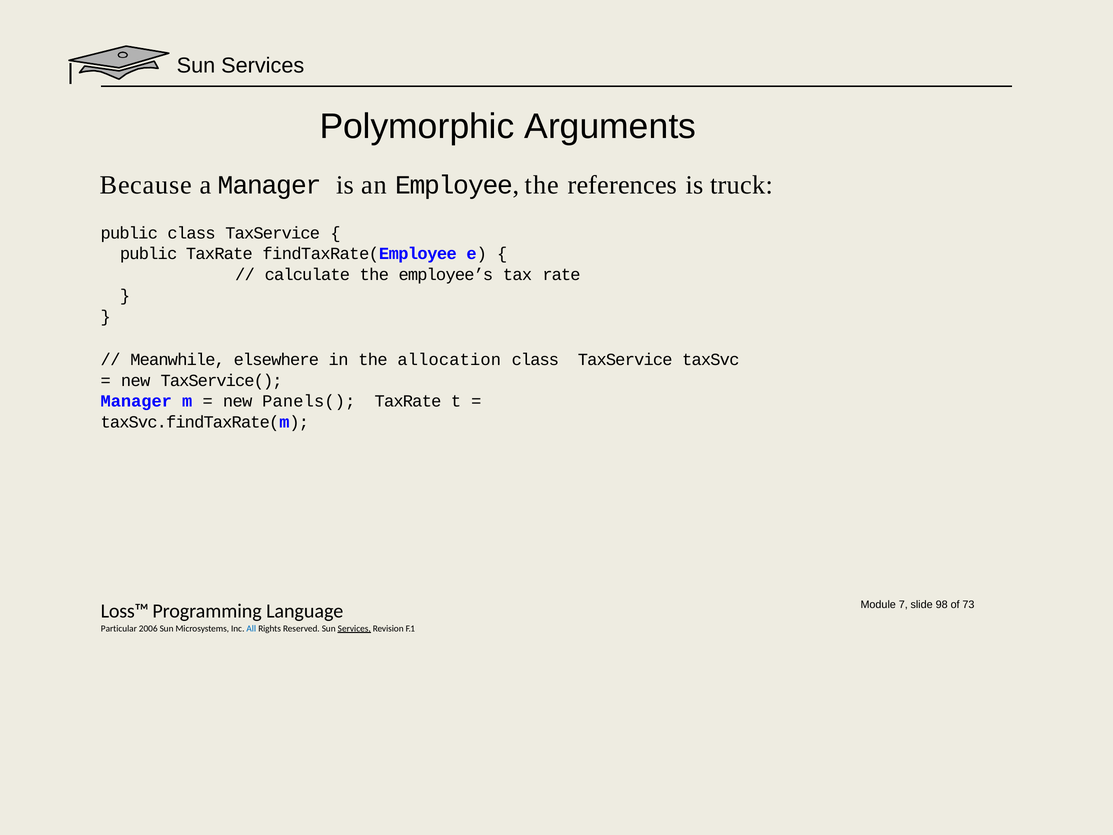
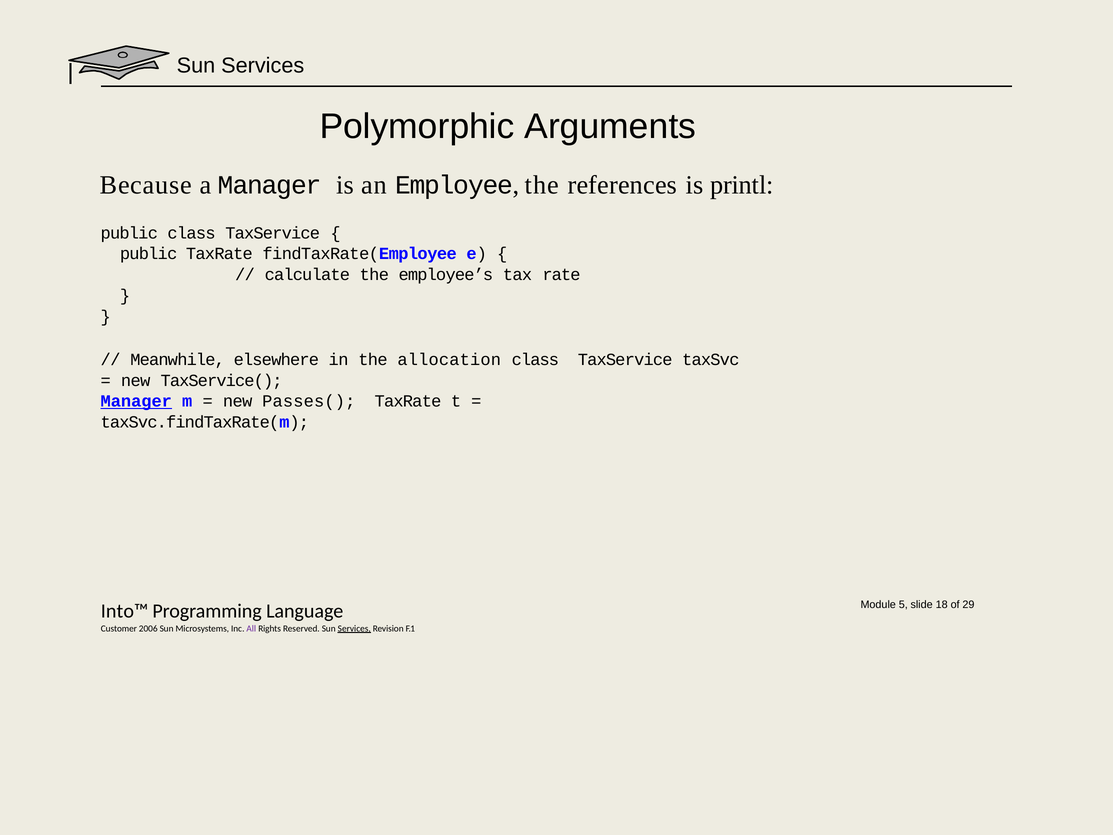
truck: truck -> printl
Manager at (136, 401) underline: none -> present
Panels(: Panels( -> Passes(
7: 7 -> 5
98: 98 -> 18
73: 73 -> 29
Loss™: Loss™ -> Into™
Particular: Particular -> Customer
All colour: blue -> purple
